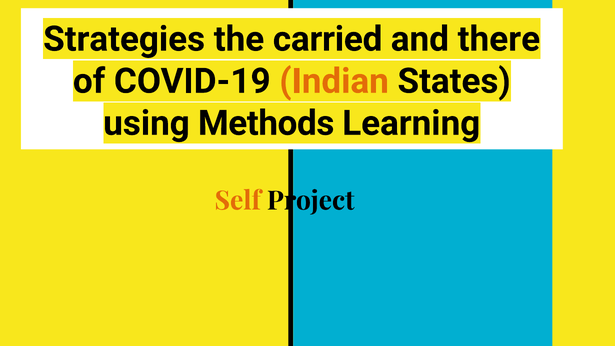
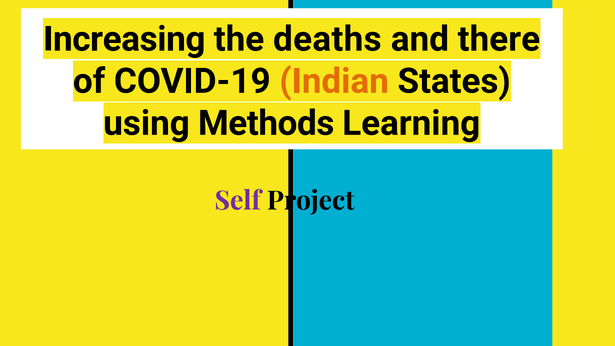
Strategies: Strategies -> Increasing
carried: carried -> deaths
Self colour: orange -> purple
